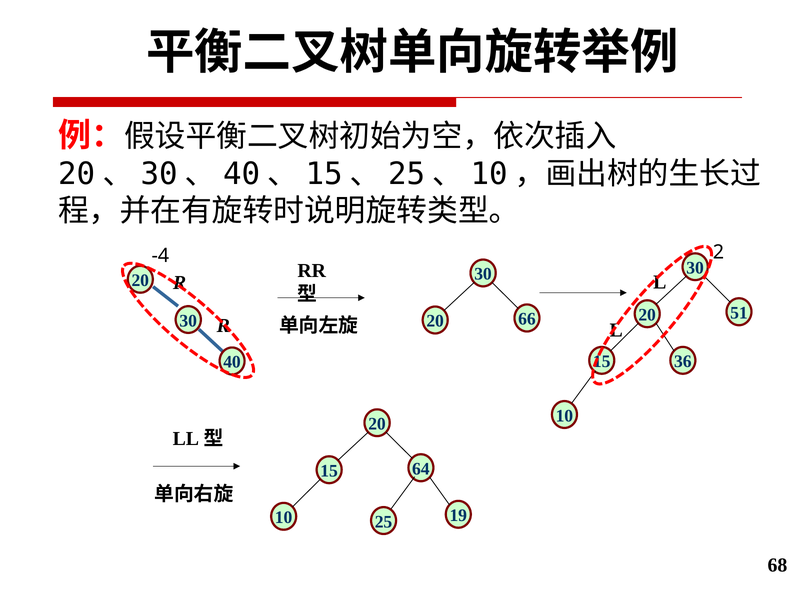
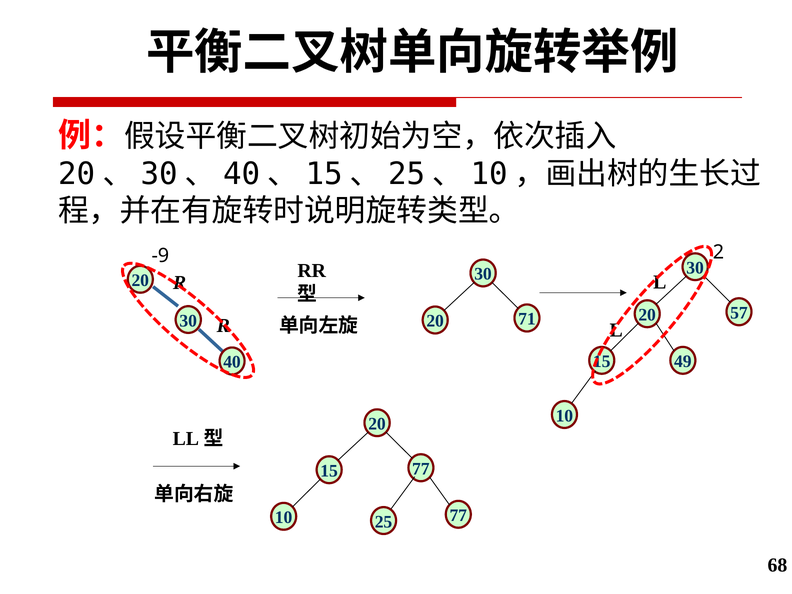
-4: -4 -> -9
51: 51 -> 57
66: 66 -> 71
36: 36 -> 49
15 64: 64 -> 77
10 19: 19 -> 77
